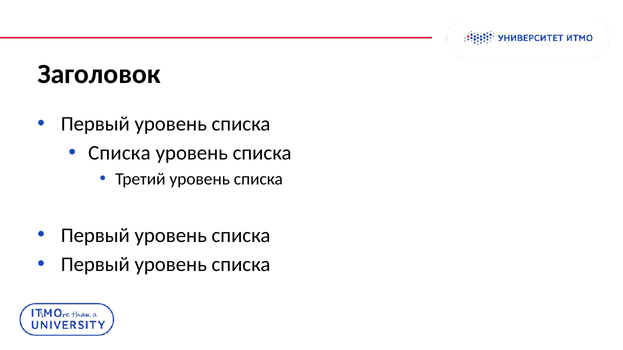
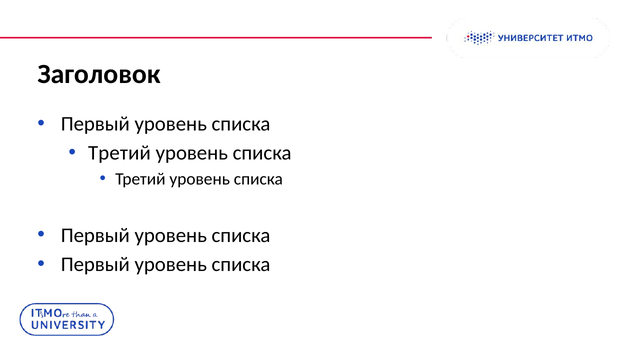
Списка at (119, 153): Списка -> Третий
